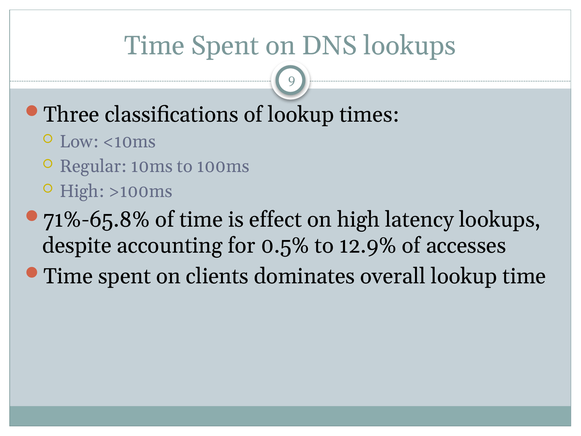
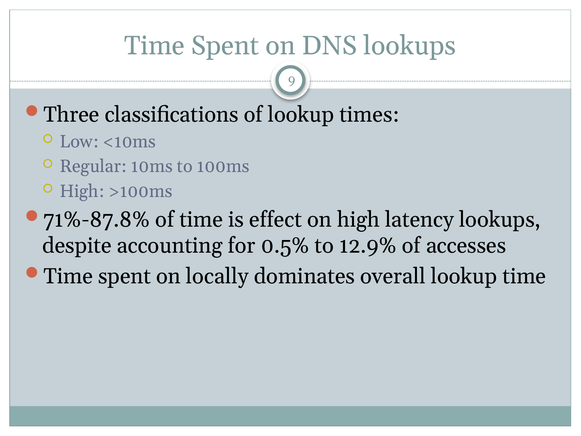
71%-65.8%: 71%-65.8% -> 71%-87.8%
clients: clients -> locally
